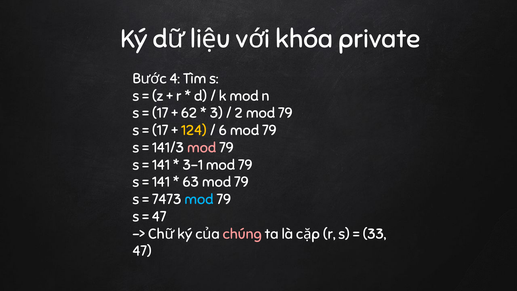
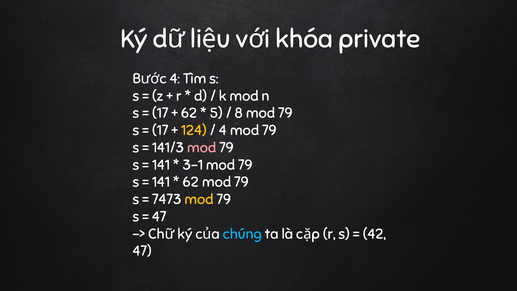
3: 3 -> 5
2: 2 -> 8
6 at (223, 130): 6 -> 4
63 at (191, 182): 63 -> 62
mod at (199, 199) colour: light blue -> yellow
chúng colour: pink -> light blue
33: 33 -> 42
